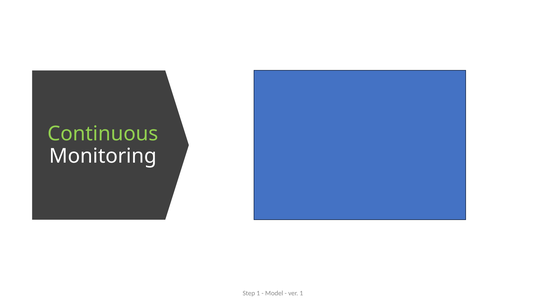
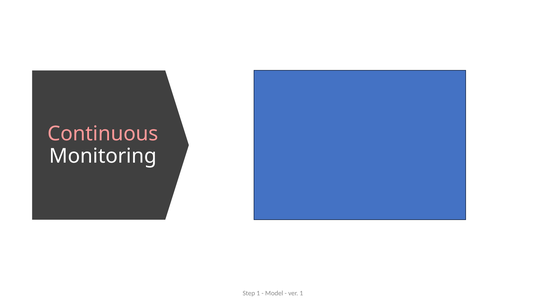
Continuous colour: light green -> pink
